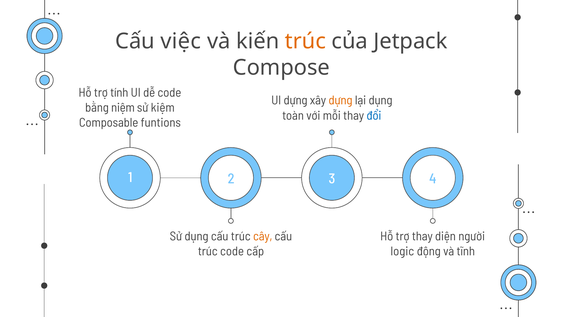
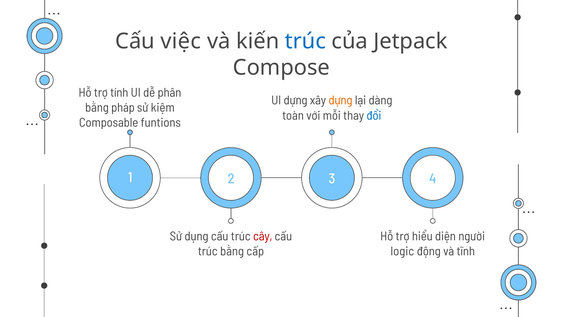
trúc at (305, 41) colour: orange -> blue
dễ code: code -> phân
lại dụng: dụng -> dàng
niệm: niệm -> pháp
cây colour: orange -> red
trợ thay: thay -> hiểu
trúc code: code -> bằng
